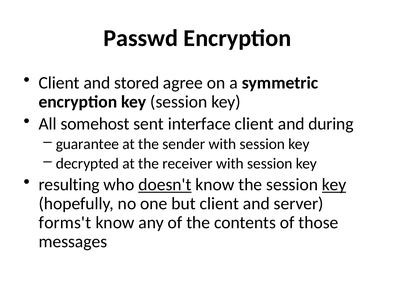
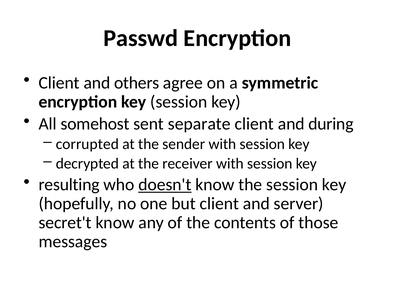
stored: stored -> others
interface: interface -> separate
guarantee: guarantee -> corrupted
key at (334, 185) underline: present -> none
forms't: forms't -> secret't
